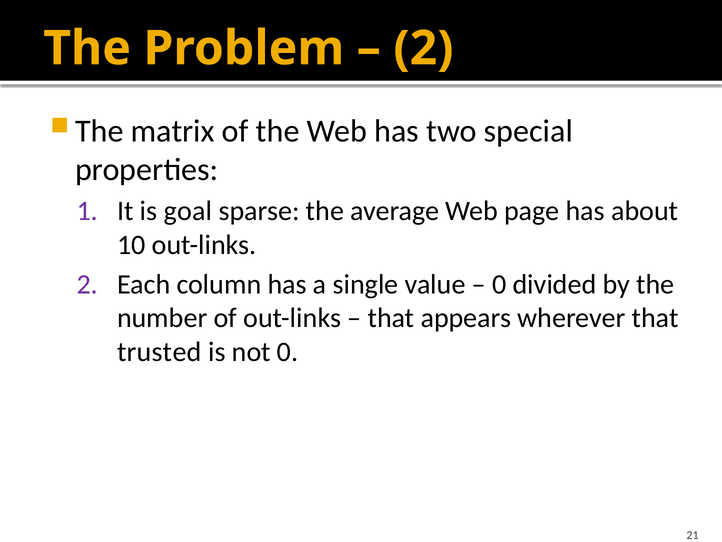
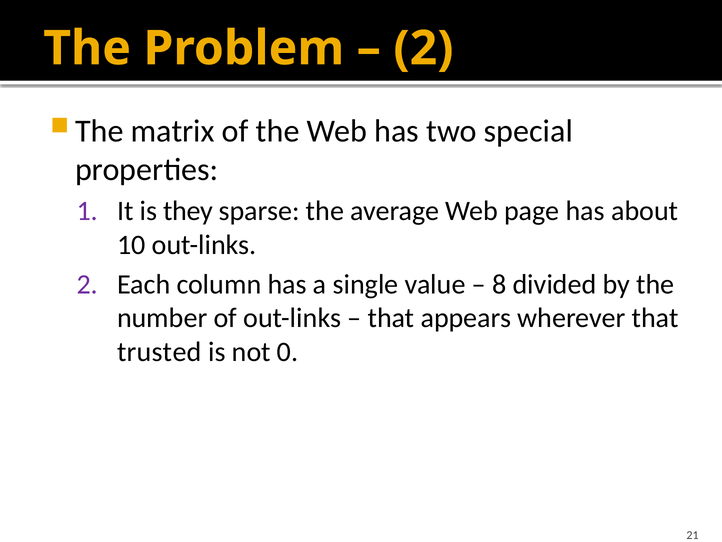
goal: goal -> they
0 at (499, 284): 0 -> 8
